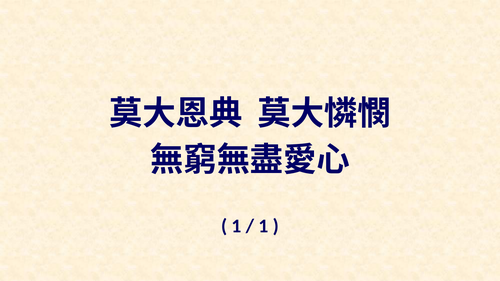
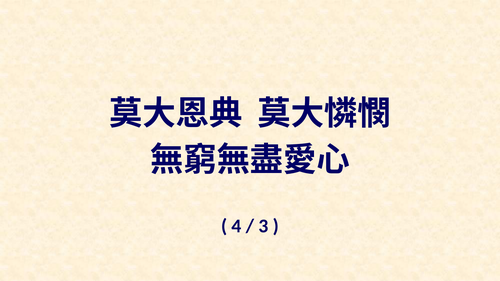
1 at (237, 226): 1 -> 4
1 at (263, 226): 1 -> 3
